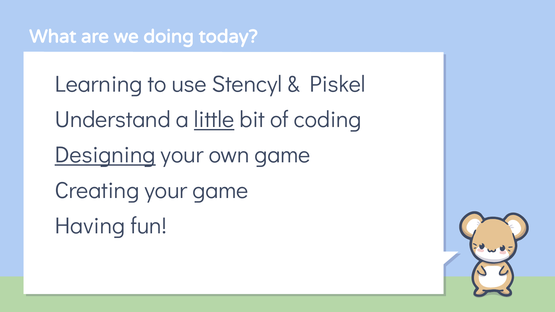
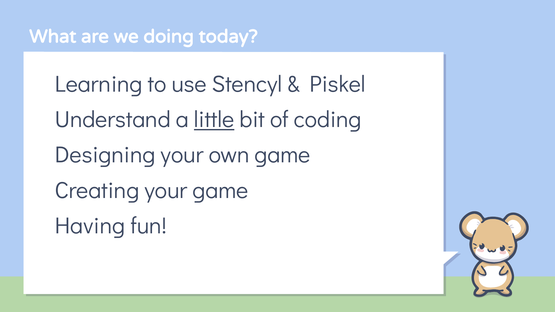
Designing underline: present -> none
